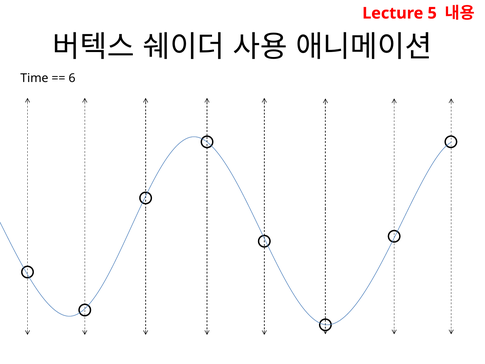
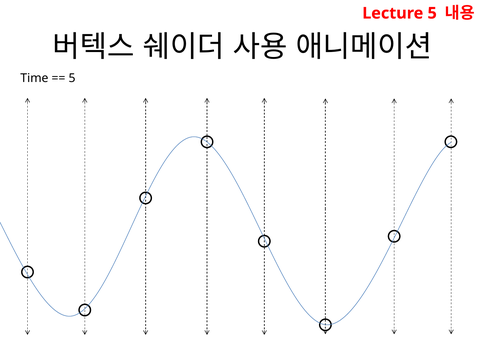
6 at (72, 78): 6 -> 5
